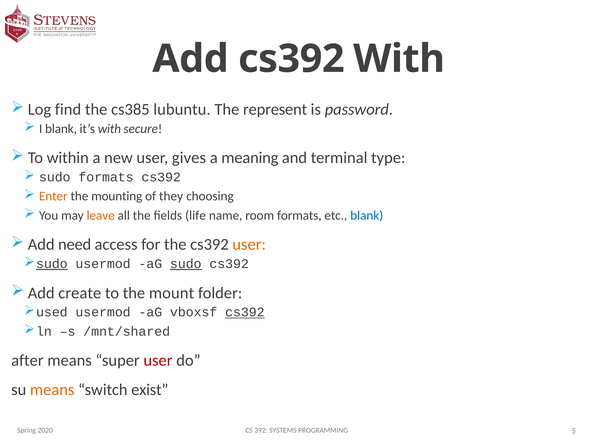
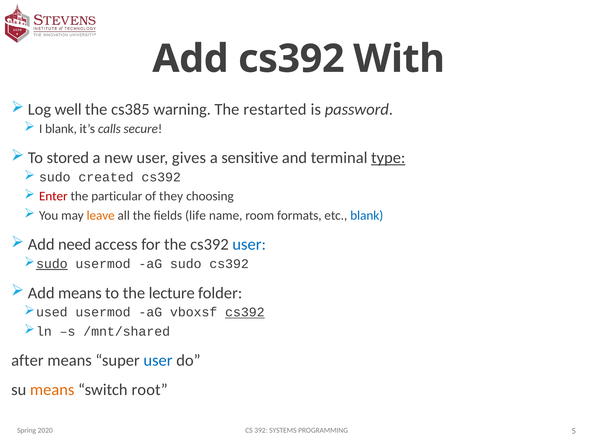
find: find -> well
lubuntu: lubuntu -> warning
represent: represent -> restarted
it’s with: with -> calls
within: within -> stored
meaning: meaning -> sensitive
type underline: none -> present
sudo formats: formats -> created
Enter colour: orange -> red
mounting: mounting -> particular
user at (249, 245) colour: orange -> blue
sudo at (186, 264) underline: present -> none
Add create: create -> means
mount: mount -> lecture
user at (158, 361) colour: red -> blue
exist: exist -> root
